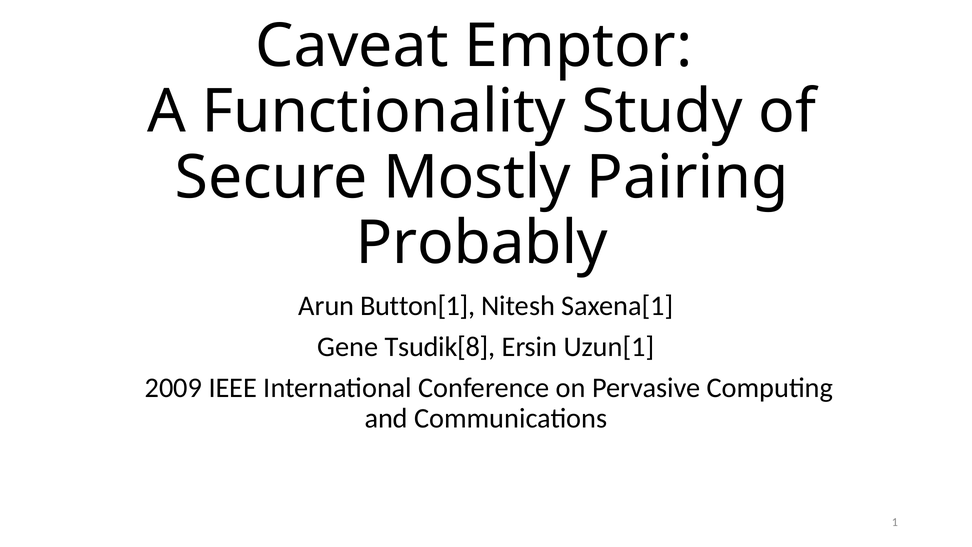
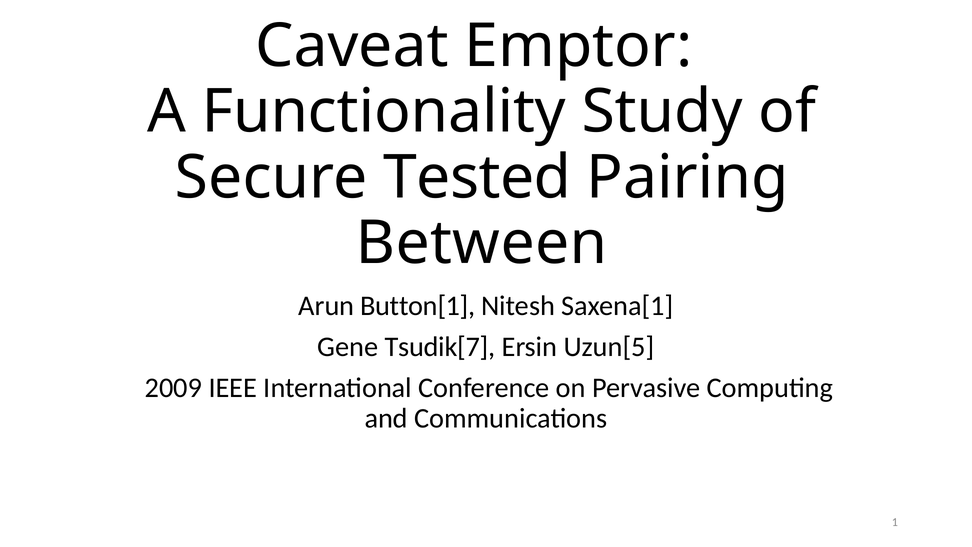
Mostly: Mostly -> Tested
Probably: Probably -> Between
Tsudik[8: Tsudik[8 -> Tsudik[7
Uzun[1: Uzun[1 -> Uzun[5
